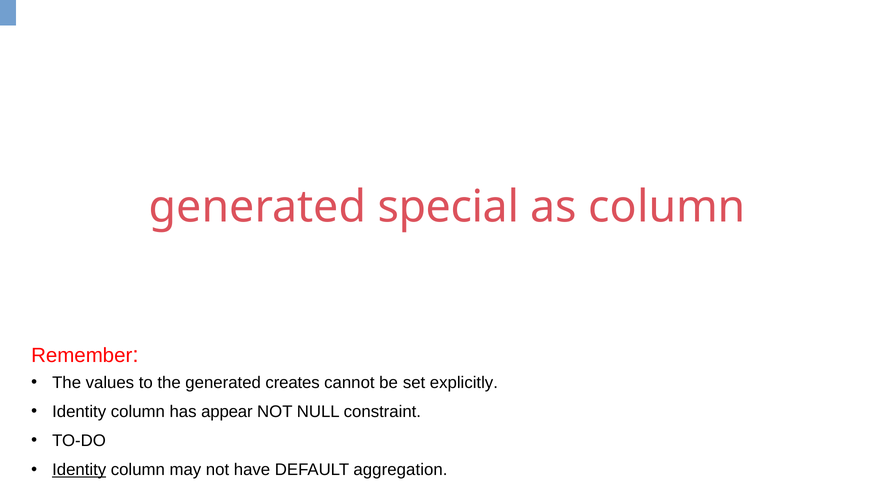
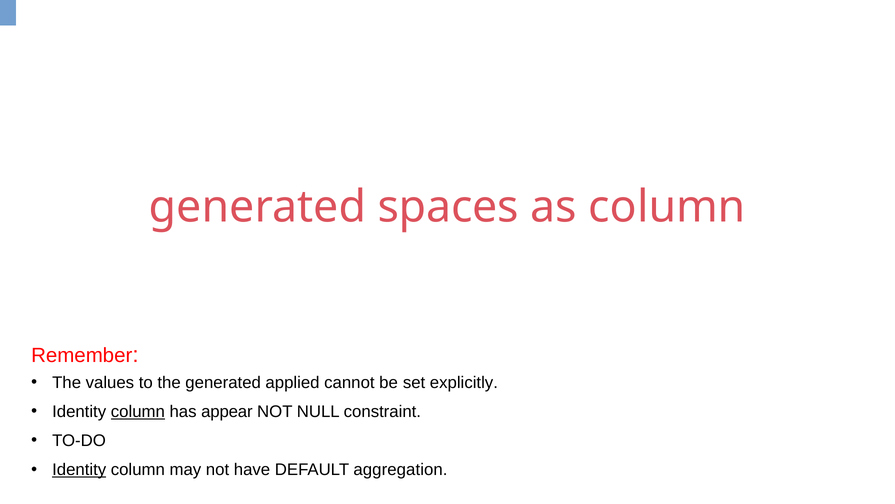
special: special -> spaces
creates: creates -> applied
column at (138, 411) underline: none -> present
